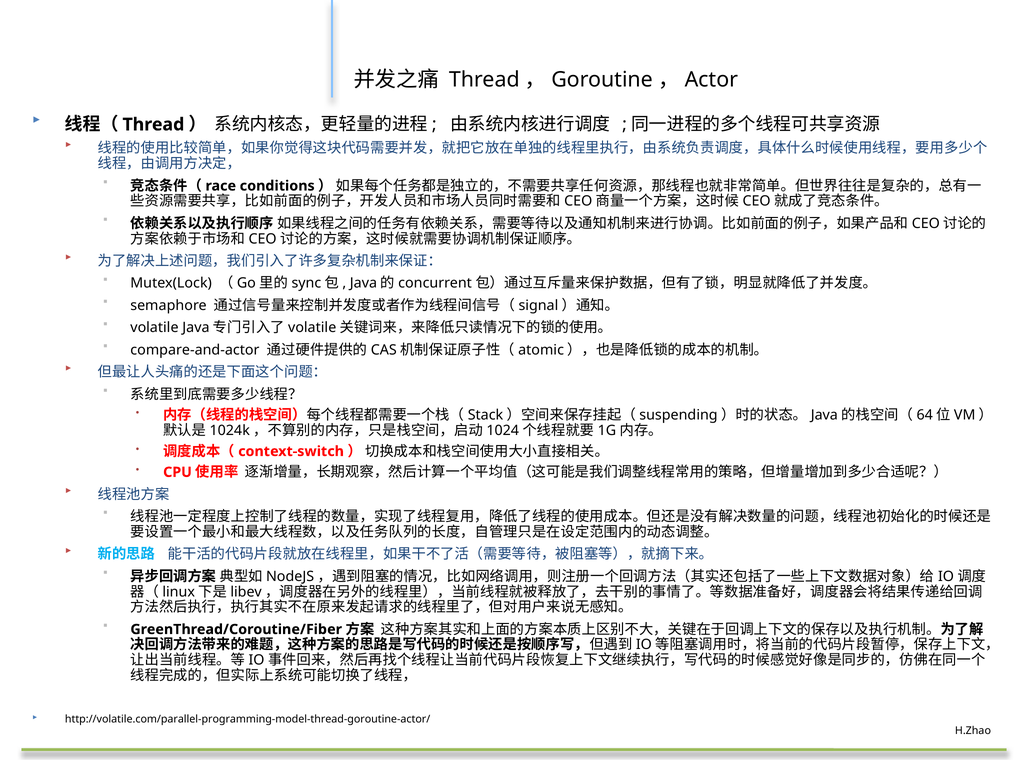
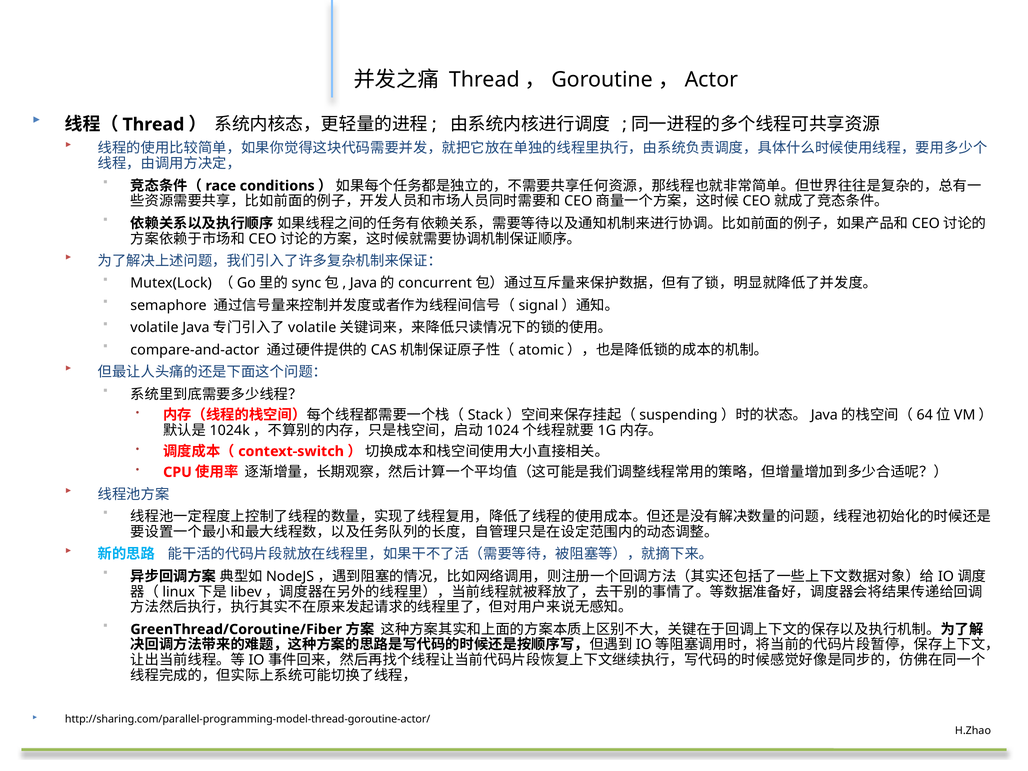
http://volatile.com/parallel-programming-model-thread-goroutine-actor/: http://volatile.com/parallel-programming-model-thread-goroutine-actor/ -> http://sharing.com/parallel-programming-model-thread-goroutine-actor/
